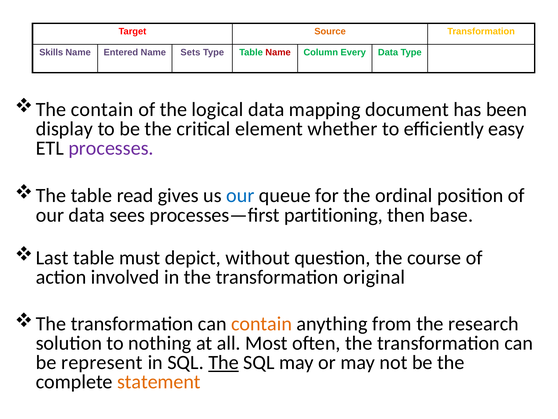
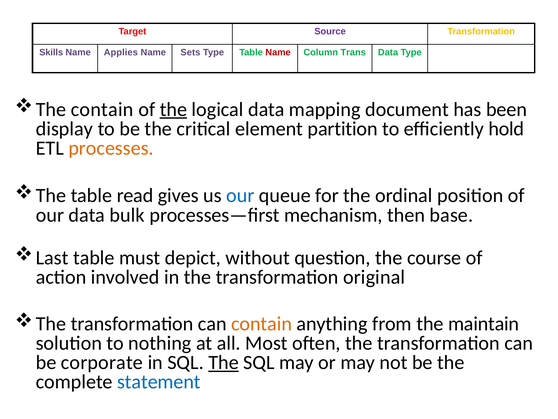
Source colour: orange -> purple
Entered: Entered -> Applies
Every: Every -> Trans
the at (173, 109) underline: none -> present
whether: whether -> partition
easy: easy -> hold
processes colour: purple -> orange
sees: sees -> bulk
partitioning: partitioning -> mechanism
research: research -> maintain
represent: represent -> corporate
statement colour: orange -> blue
